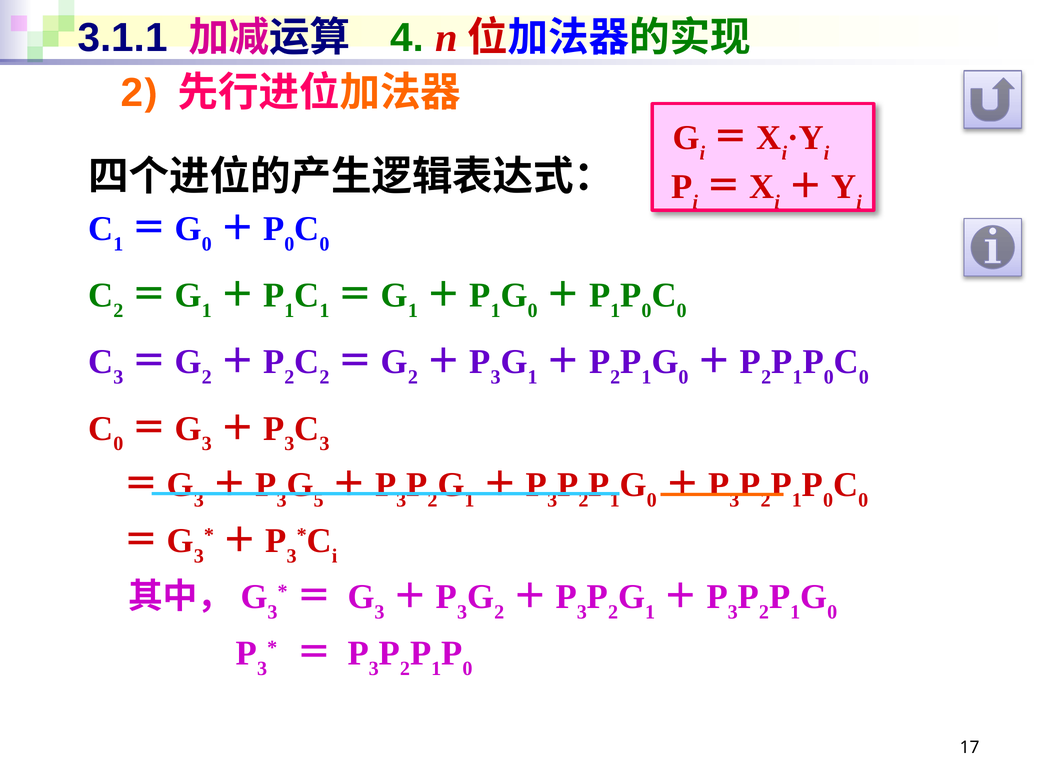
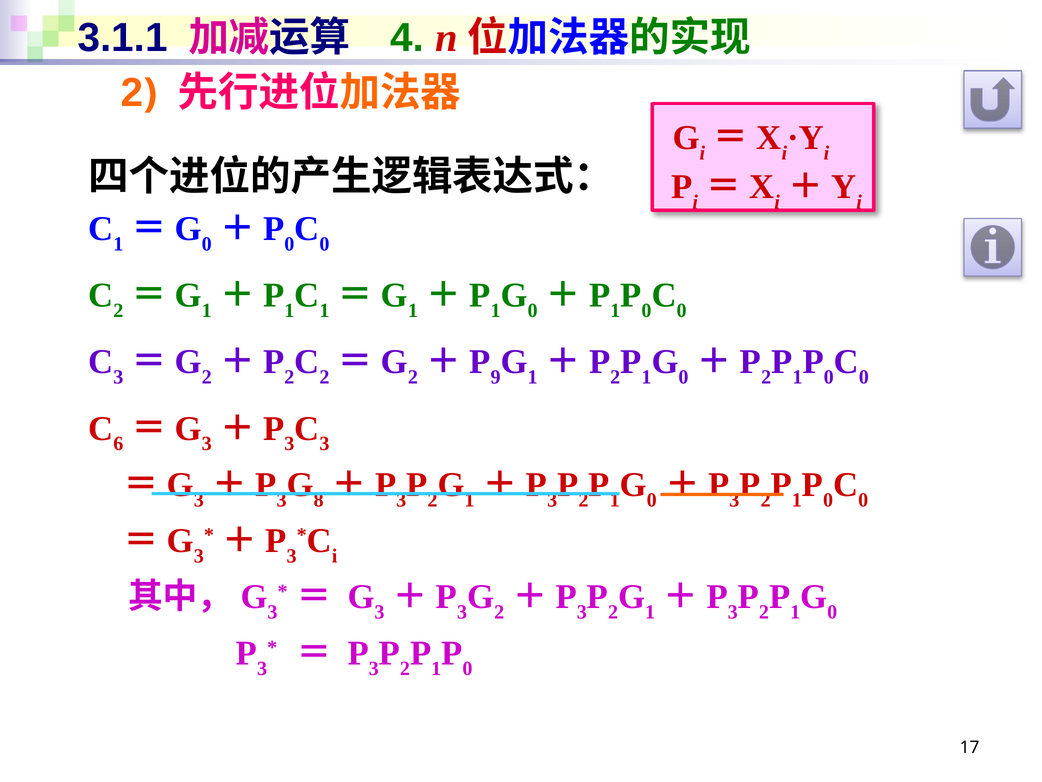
3 at (496, 377): 3 -> 9
0 at (118, 444): 0 -> 6
5: 5 -> 8
